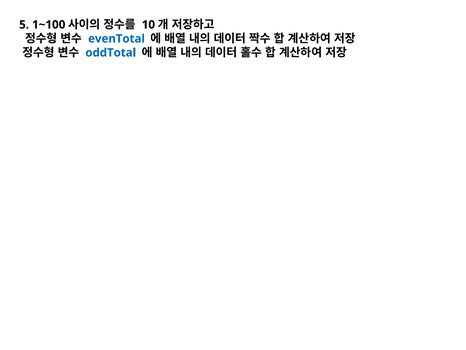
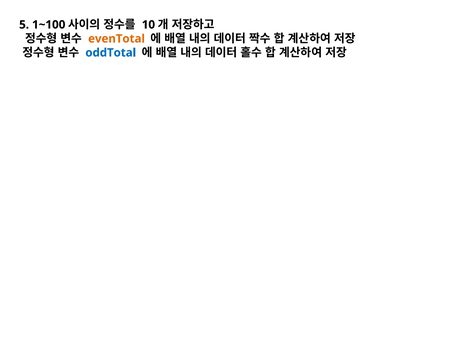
evenTotal colour: blue -> orange
